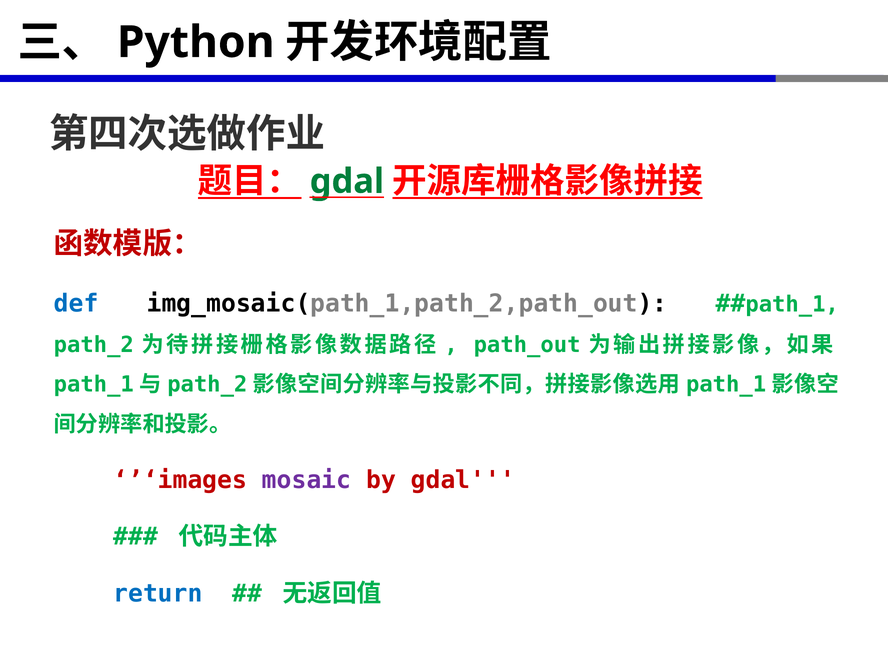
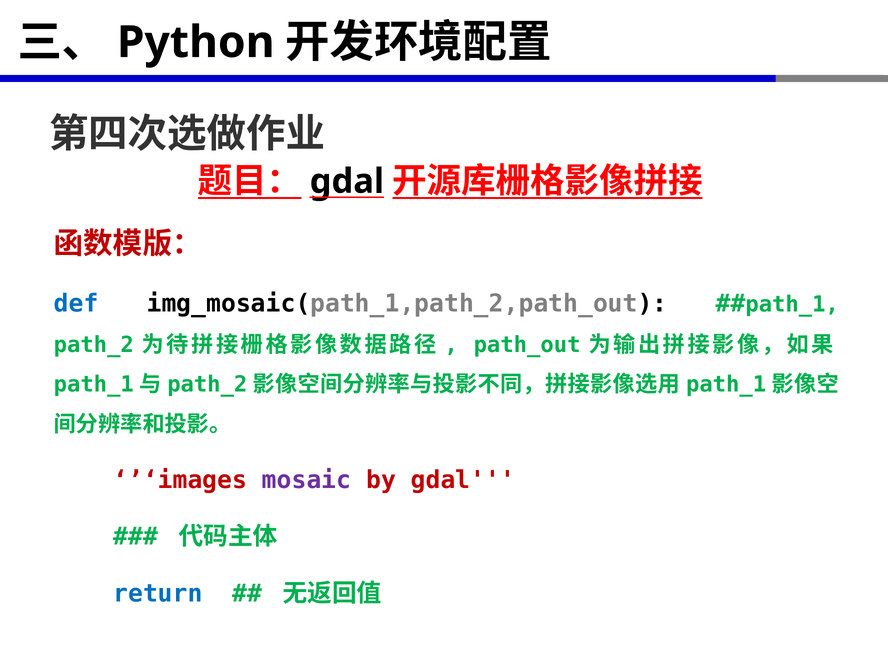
gdal at (347, 181) colour: green -> black
